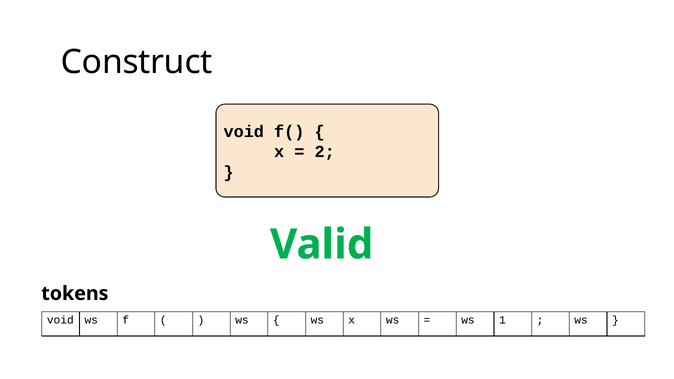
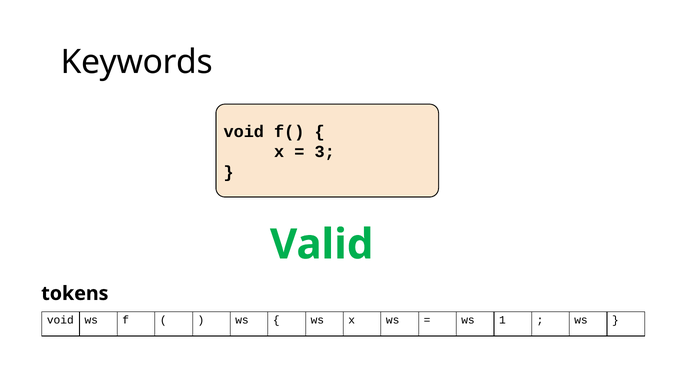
Construct: Construct -> Keywords
2: 2 -> 3
